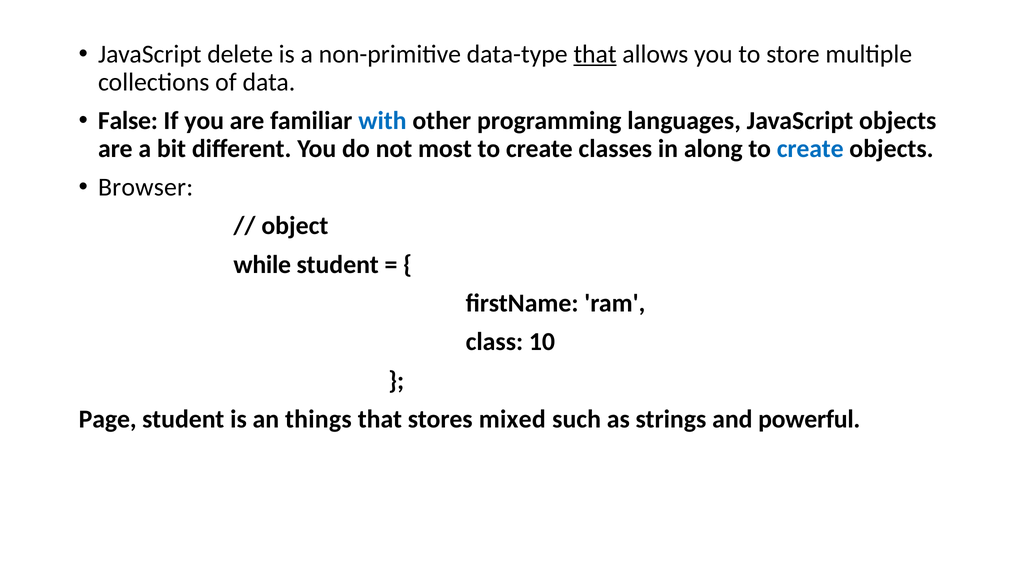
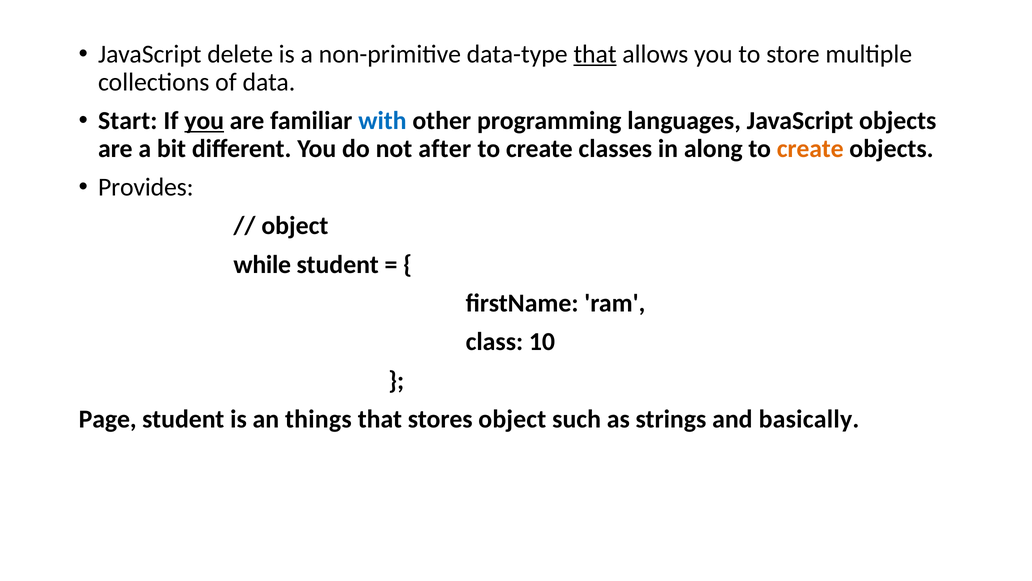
False: False -> Start
you at (204, 121) underline: none -> present
most: most -> after
create at (810, 149) colour: blue -> orange
Browser: Browser -> Provides
stores mixed: mixed -> object
powerful: powerful -> basically
